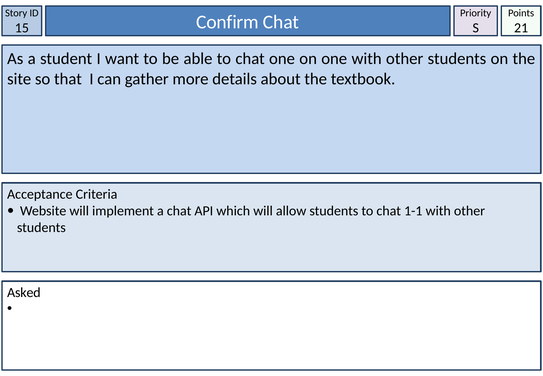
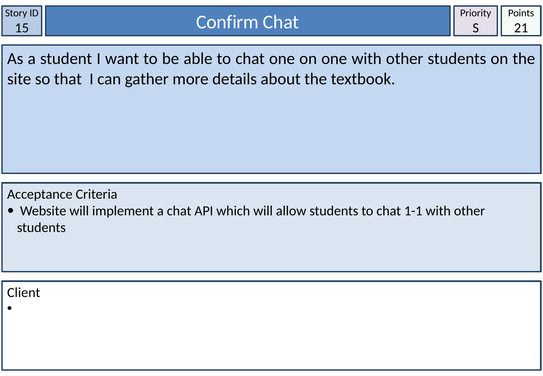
Asked: Asked -> Client
